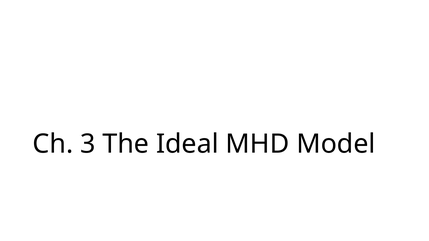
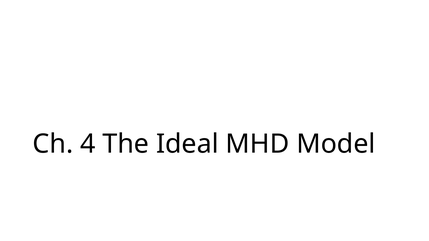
3: 3 -> 4
